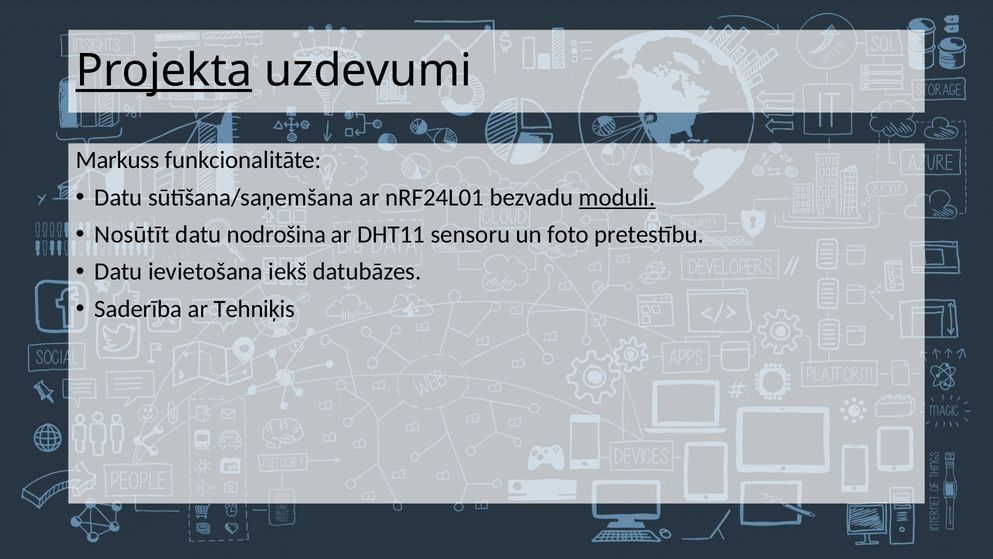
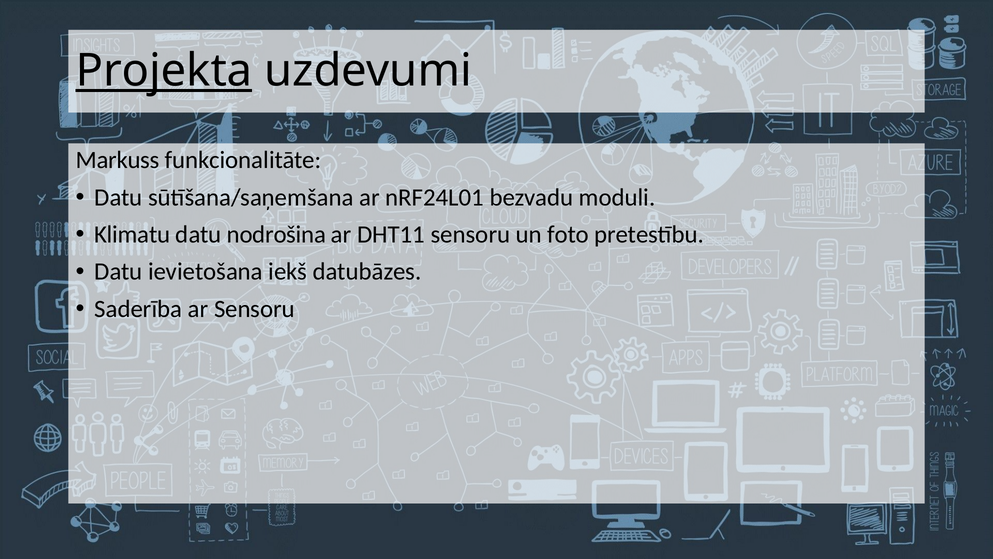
moduli underline: present -> none
Nosūtīt: Nosūtīt -> Klimatu
ar Tehniķis: Tehniķis -> Sensoru
